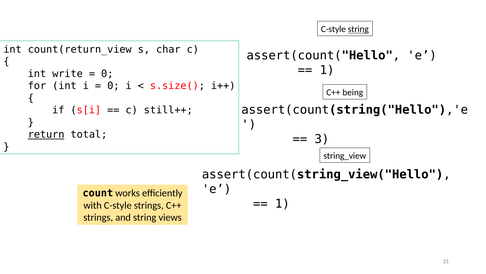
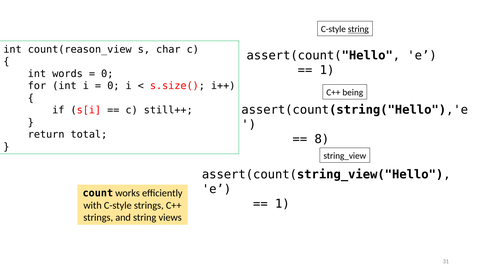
count(return_view: count(return_view -> count(reason_view
write: write -> words
return underline: present -> none
3: 3 -> 8
